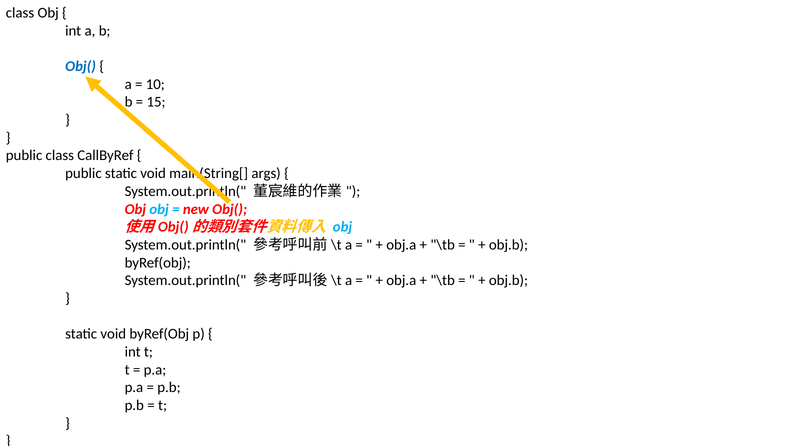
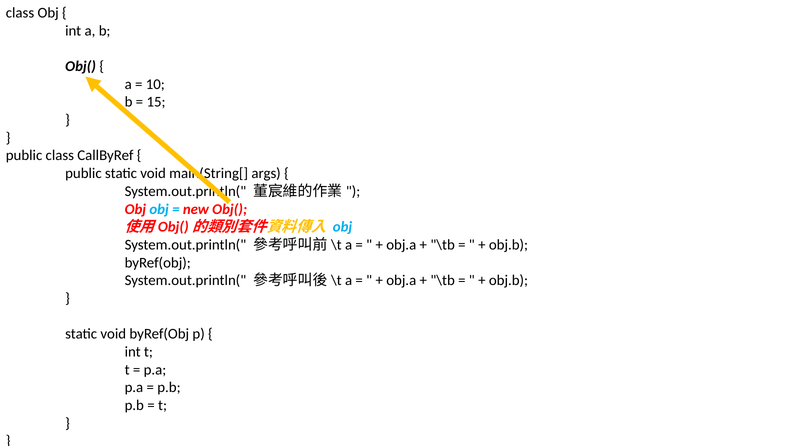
Obj( at (81, 66) colour: blue -> black
